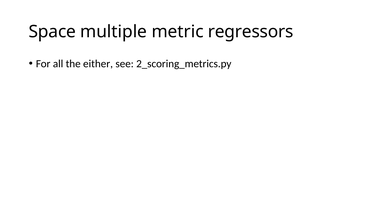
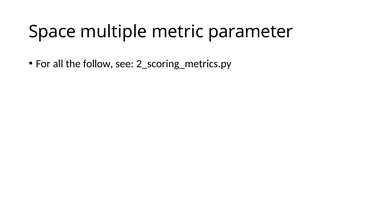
regressors: regressors -> parameter
either: either -> follow
